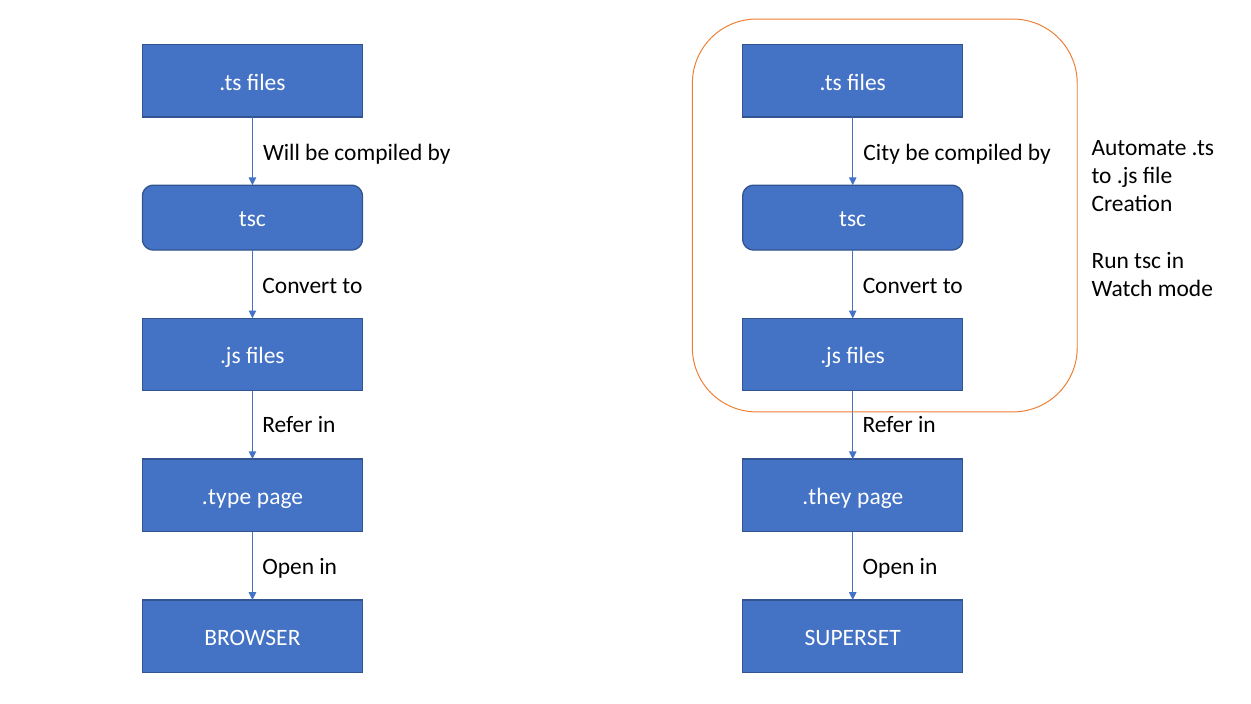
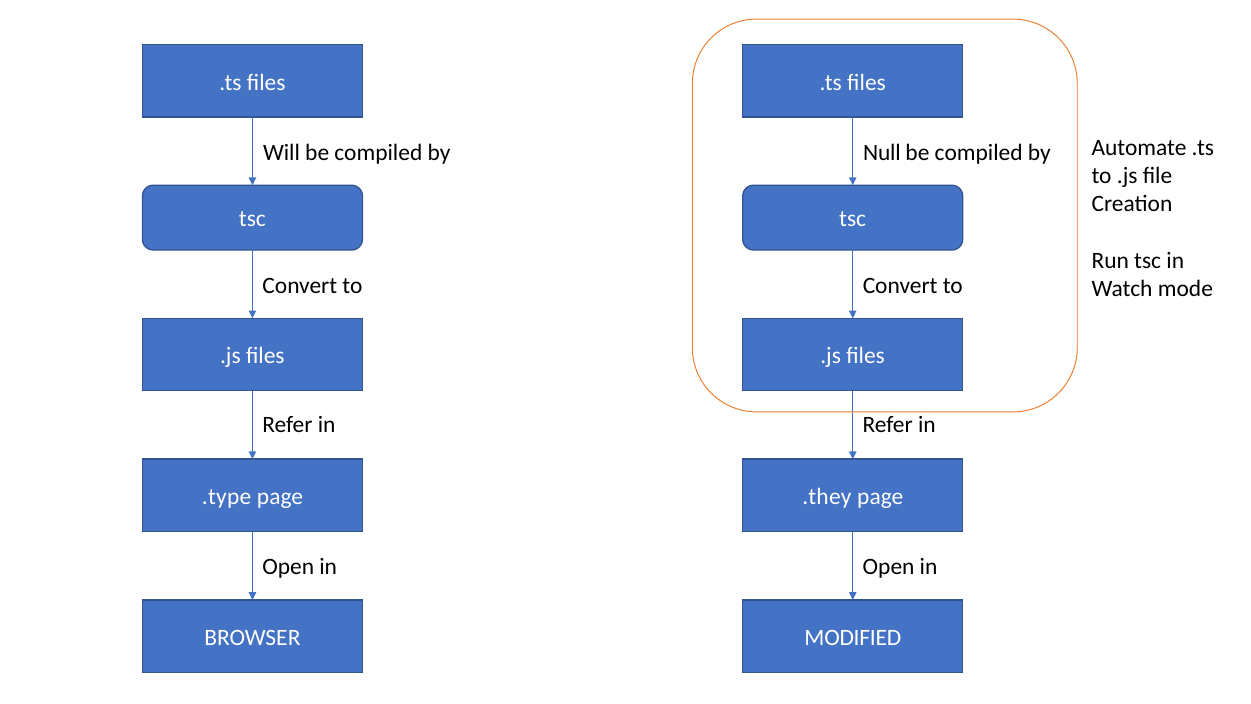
City: City -> Null
SUPERSET: SUPERSET -> MODIFIED
